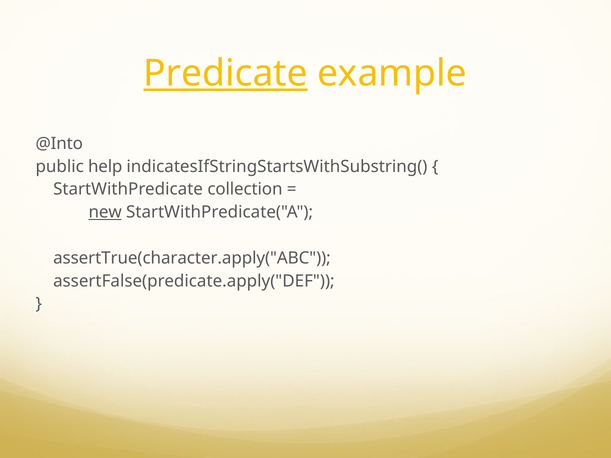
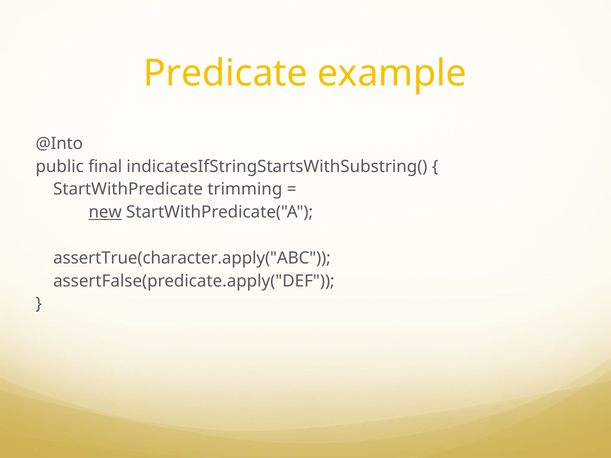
Predicate underline: present -> none
help: help -> final
collection: collection -> trimming
